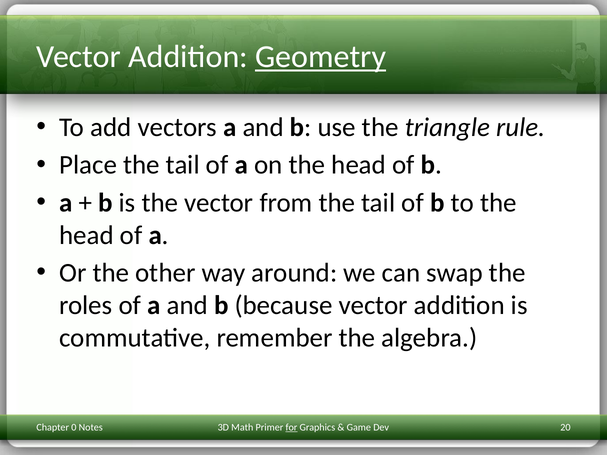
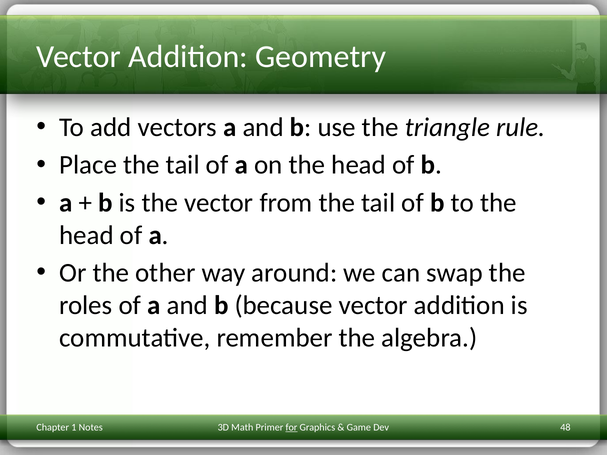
Geometry underline: present -> none
20: 20 -> 48
0: 0 -> 1
